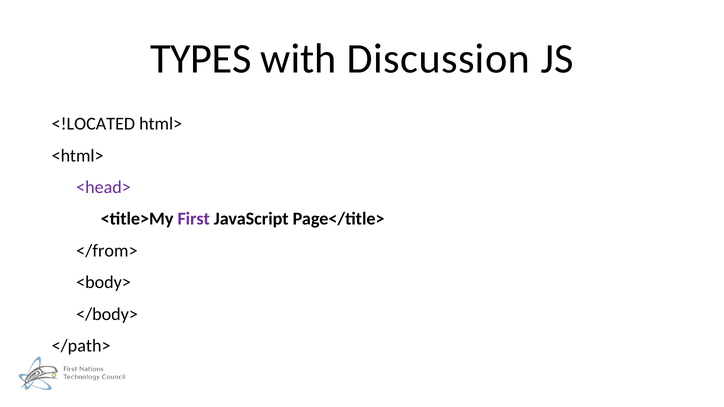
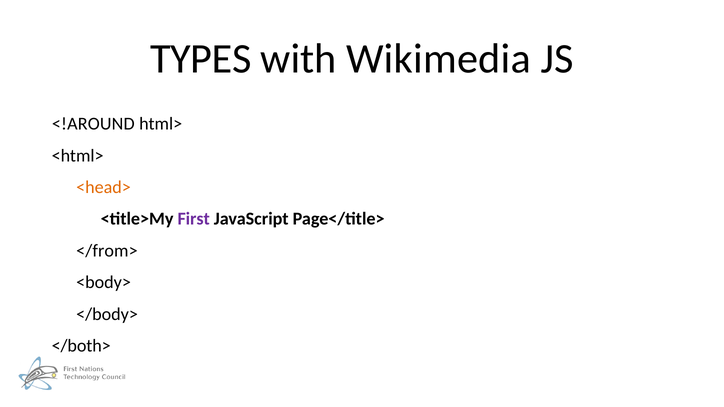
Discussion: Discussion -> Wikimedia
<!LOCATED: <!LOCATED -> <!AROUND
<head> colour: purple -> orange
</path>: </path> -> </both>
